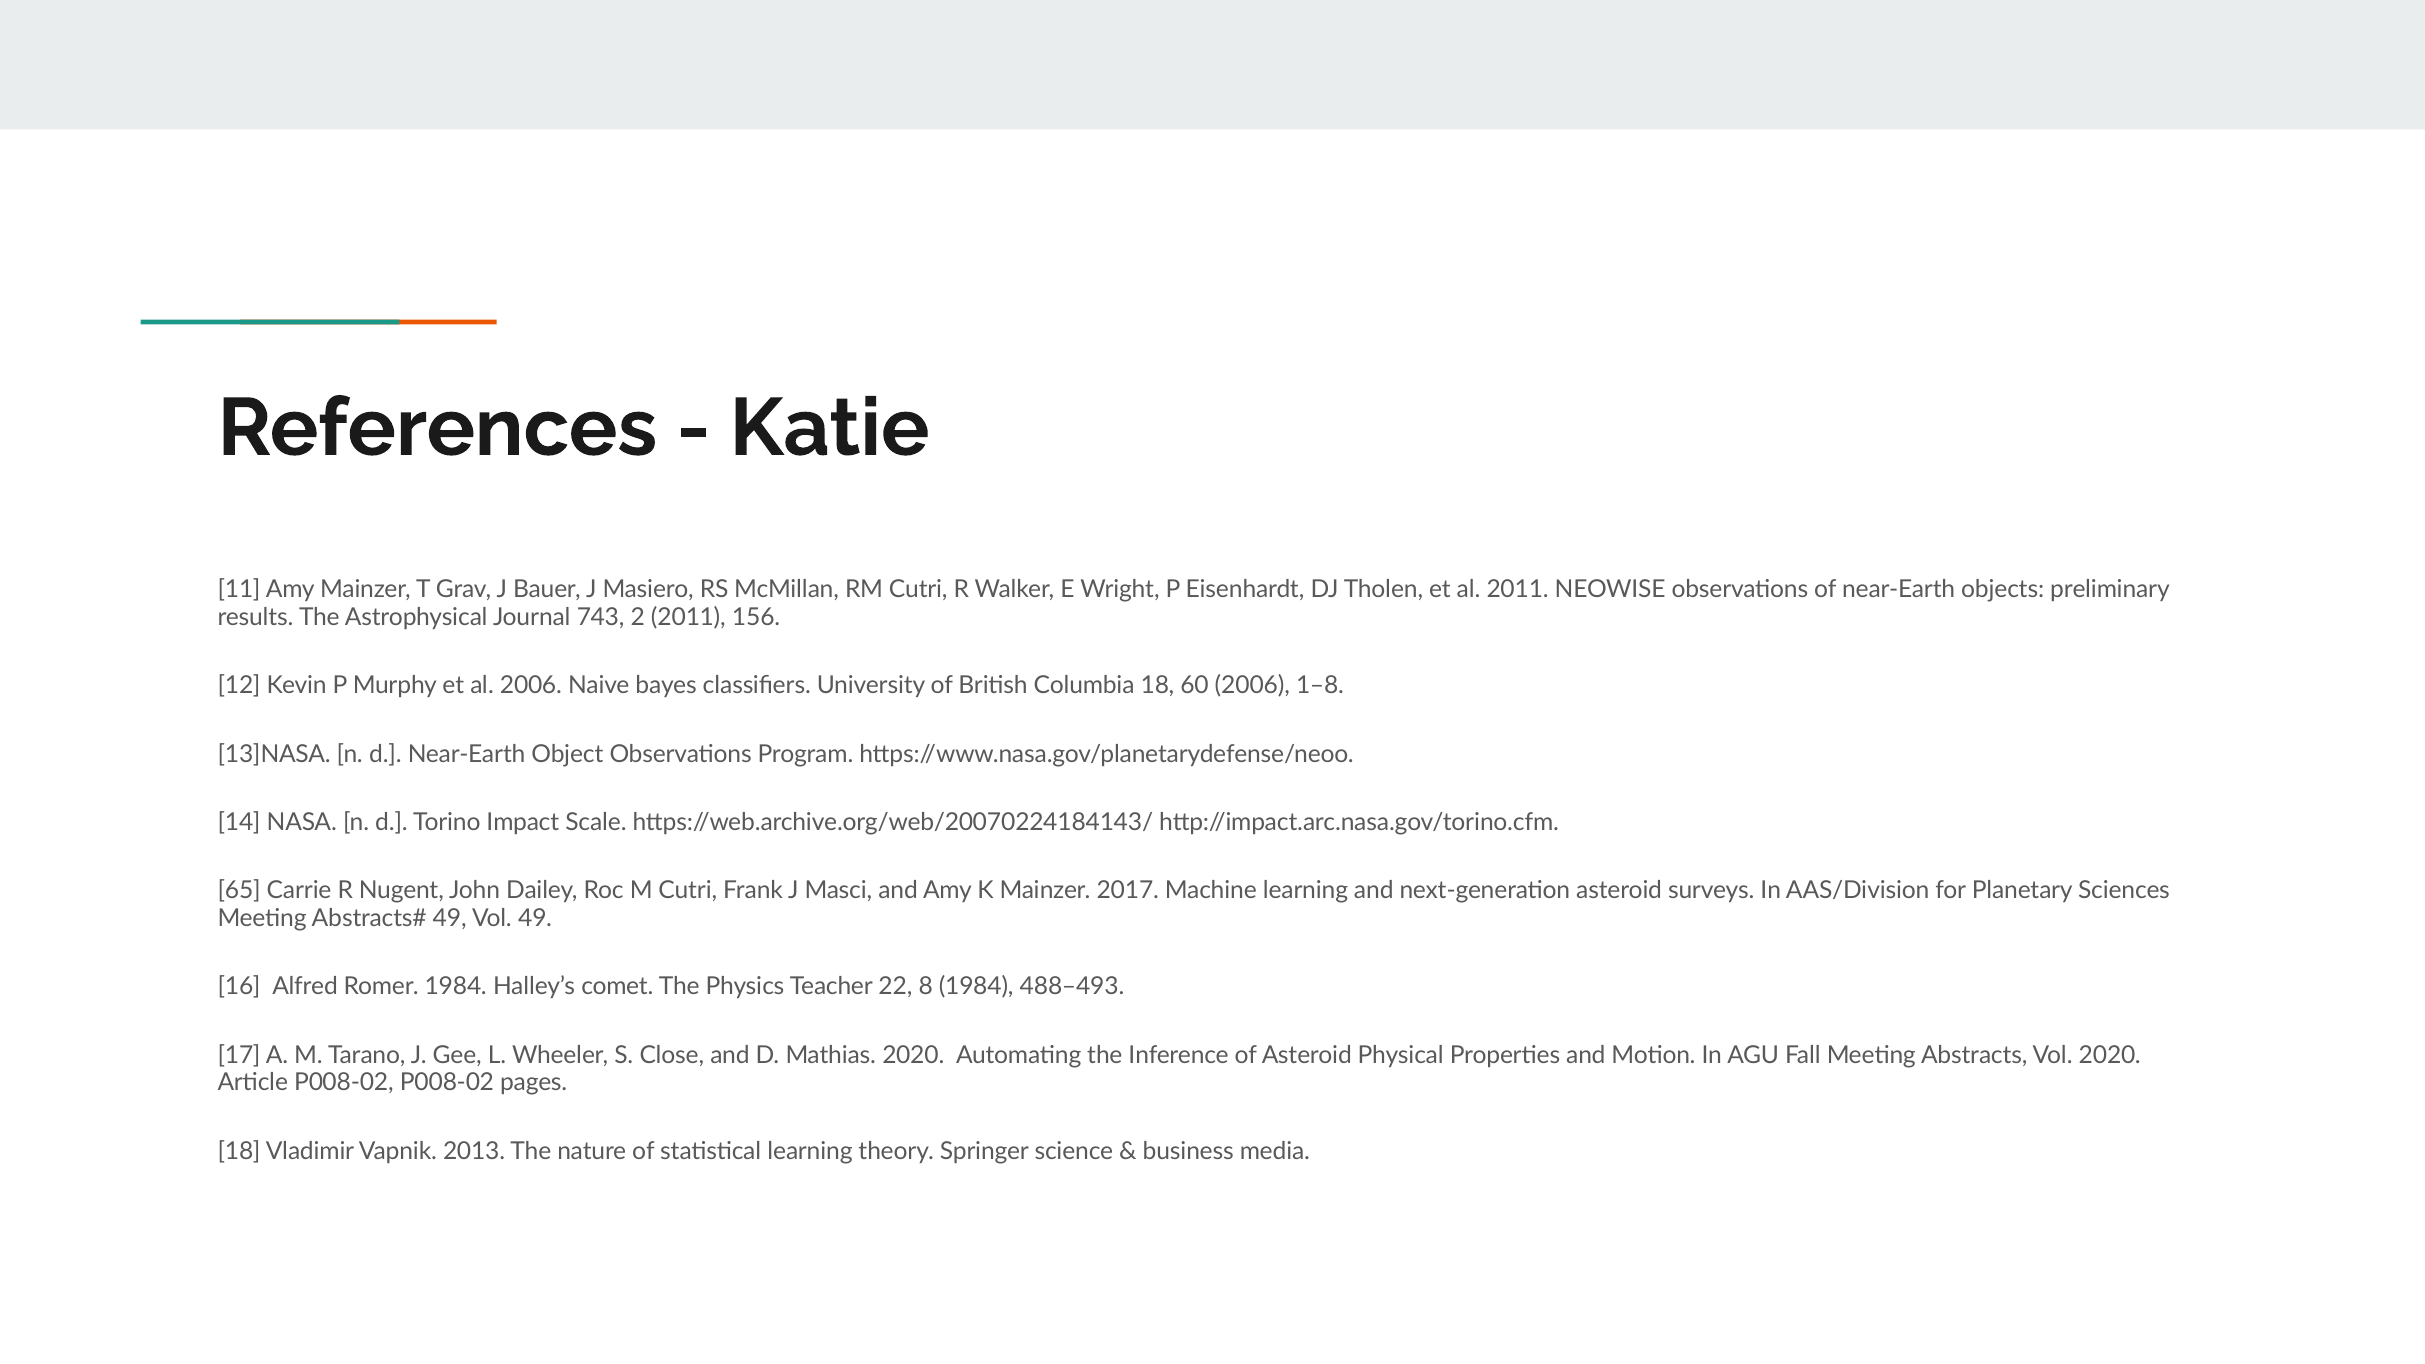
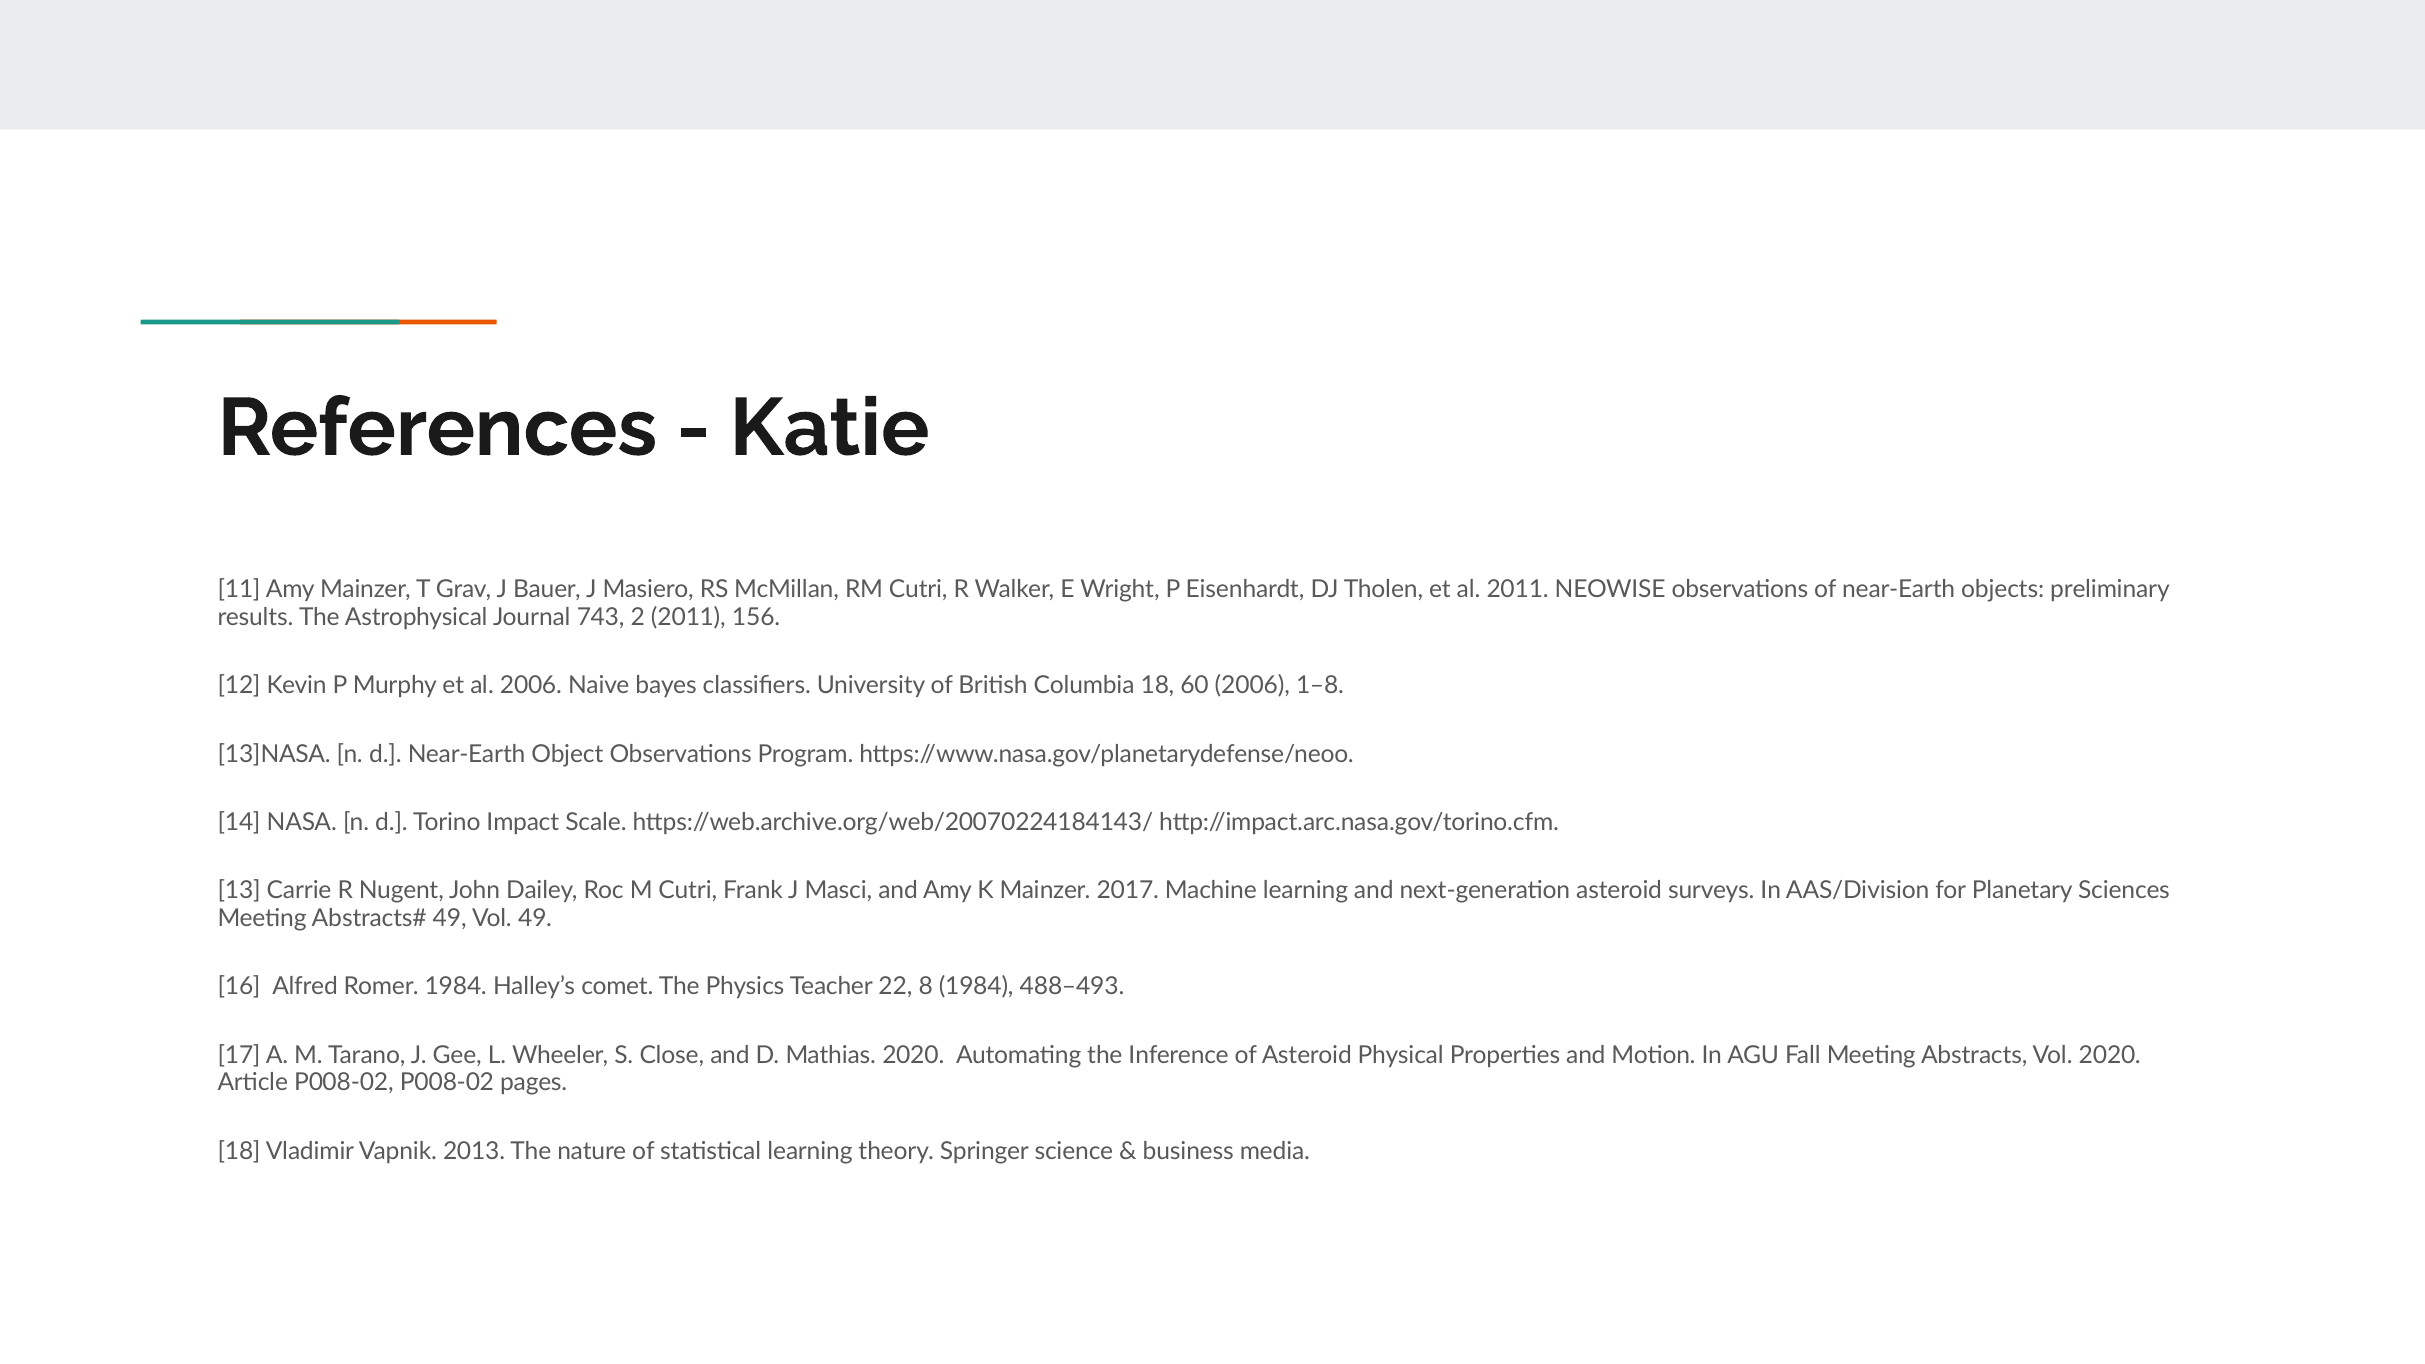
65: 65 -> 13
